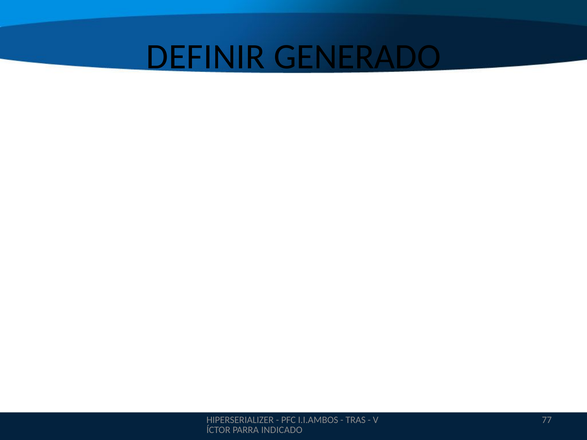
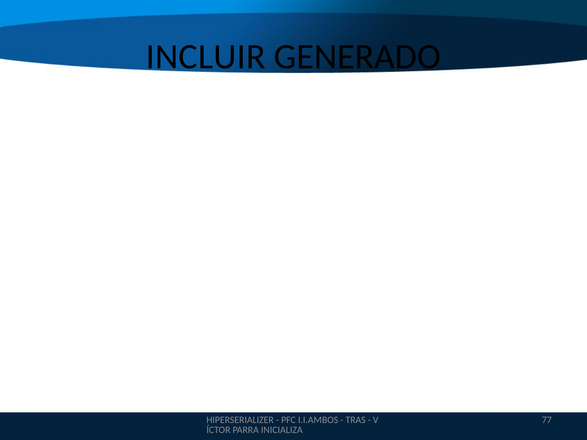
DEFINIR: DEFINIR -> INCLUIR
INDICADO: INDICADO -> INICIALIZA
